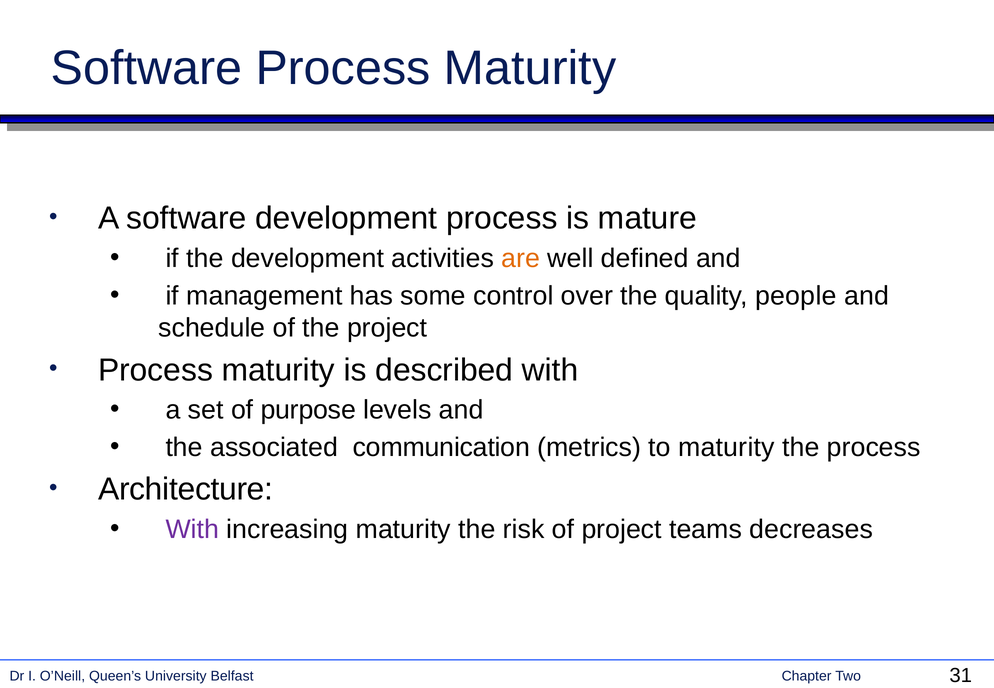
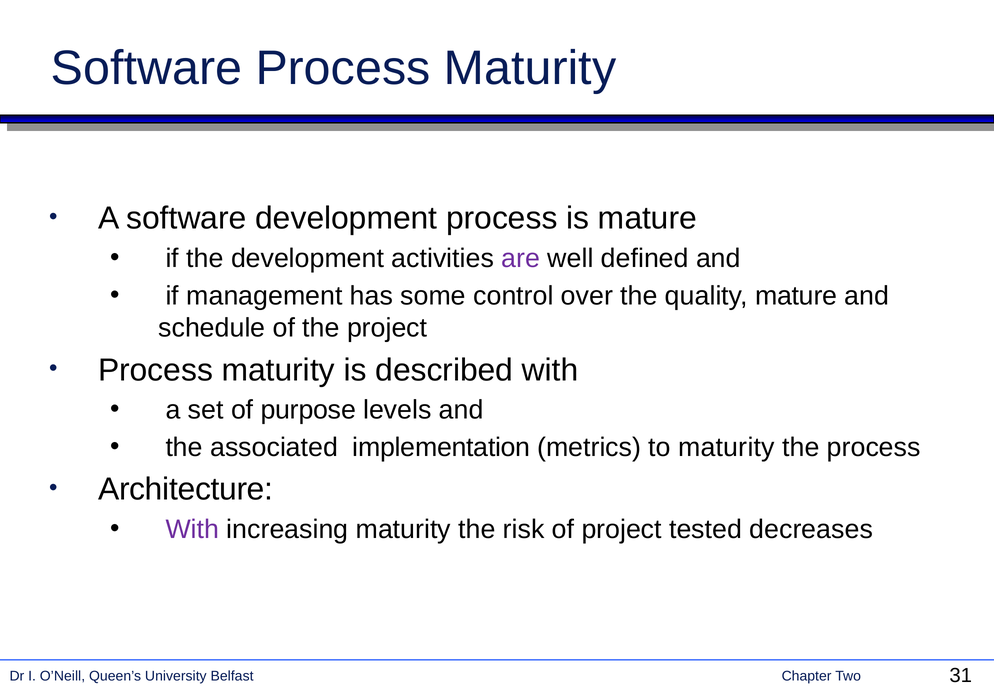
are colour: orange -> purple
quality people: people -> mature
communication: communication -> implementation
teams: teams -> tested
